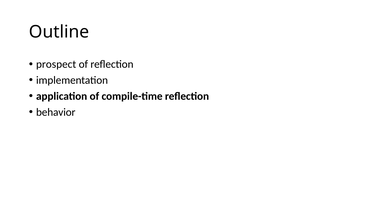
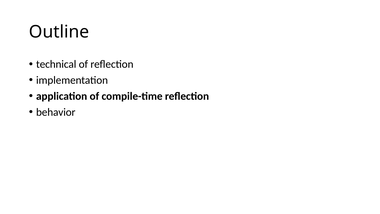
prospect: prospect -> technical
